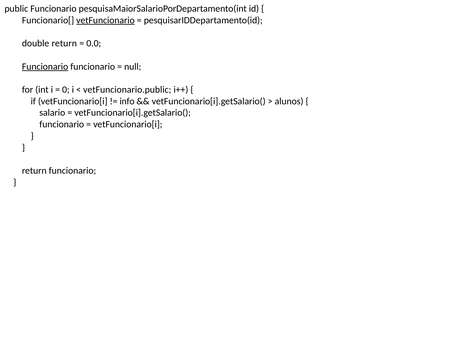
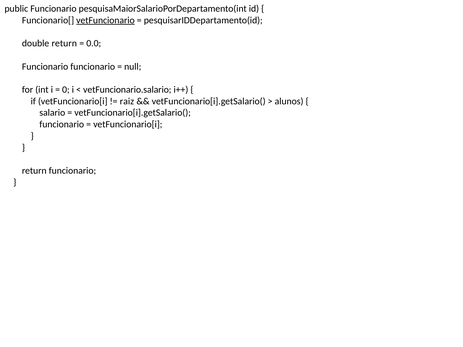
Funcionario at (45, 67) underline: present -> none
vetFuncionario.public: vetFuncionario.public -> vetFuncionario.salario
info: info -> raiz
